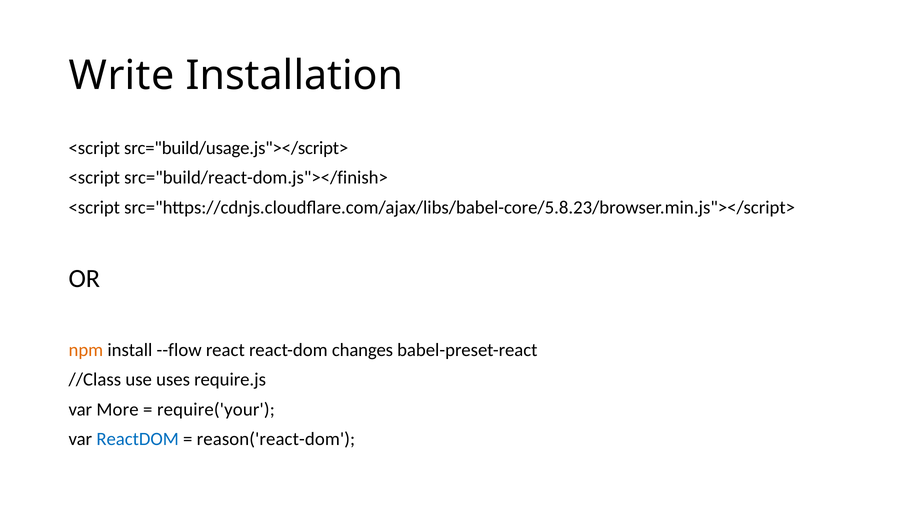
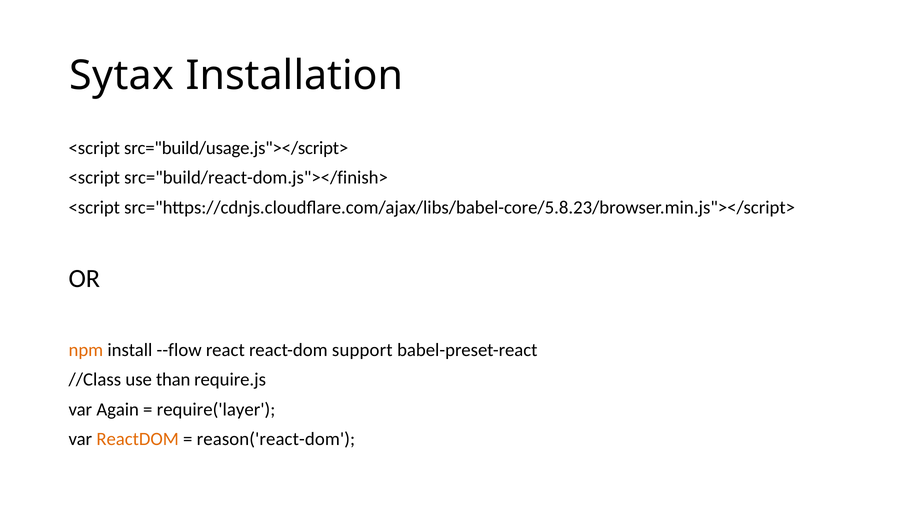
Write: Write -> Sytax
changes: changes -> support
uses: uses -> than
More: More -> Again
require('your: require('your -> require('layer
ReactDOM colour: blue -> orange
